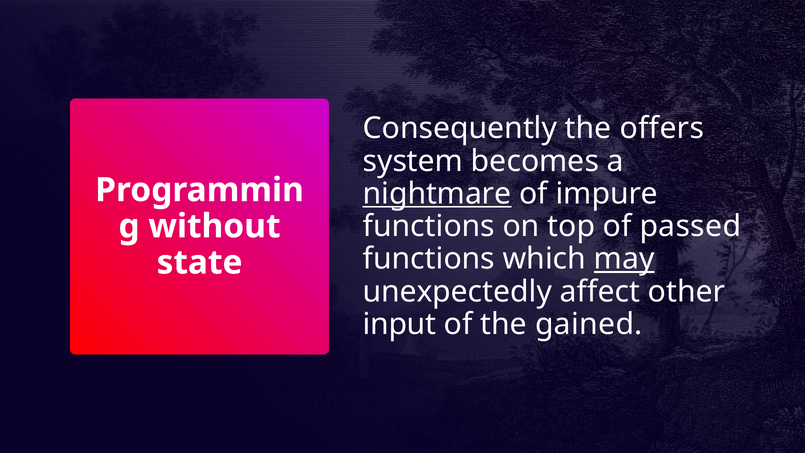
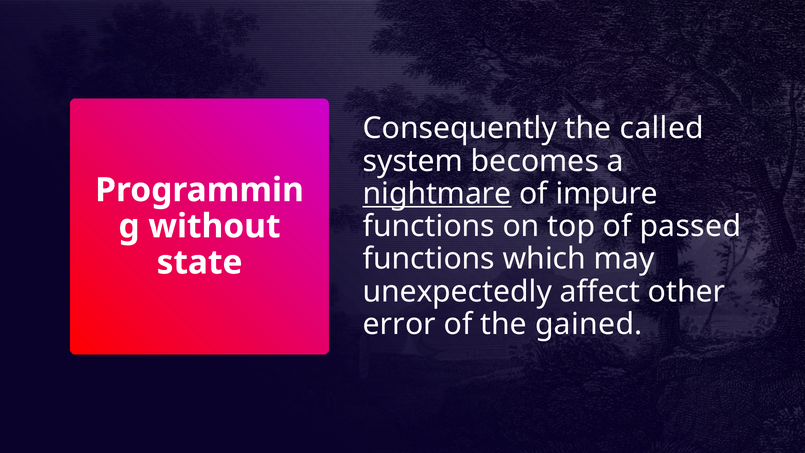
offers: offers -> called
may underline: present -> none
input: input -> error
